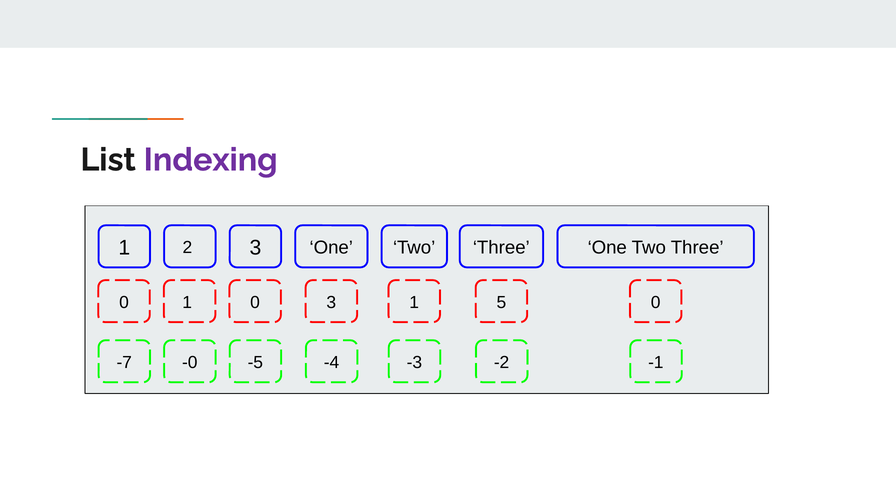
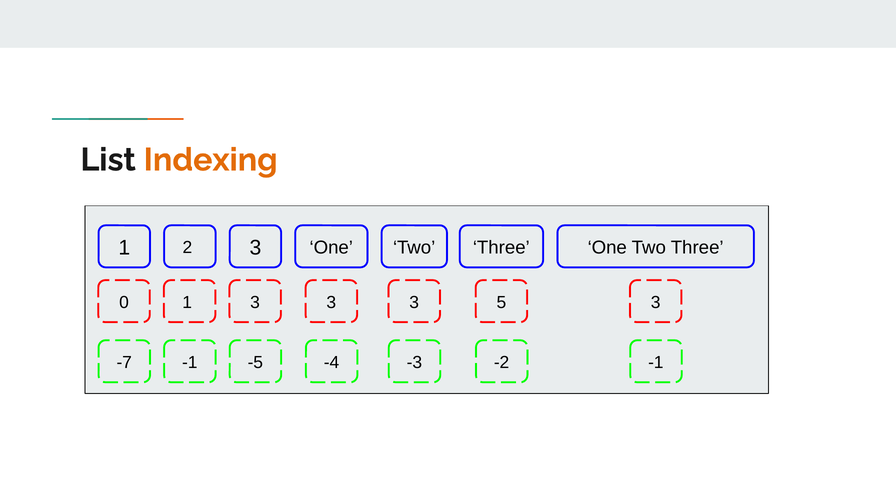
Indexing colour: purple -> orange
1 0: 0 -> 3
1 at (414, 302): 1 -> 3
5 0: 0 -> 3
-7 -0: -0 -> -1
